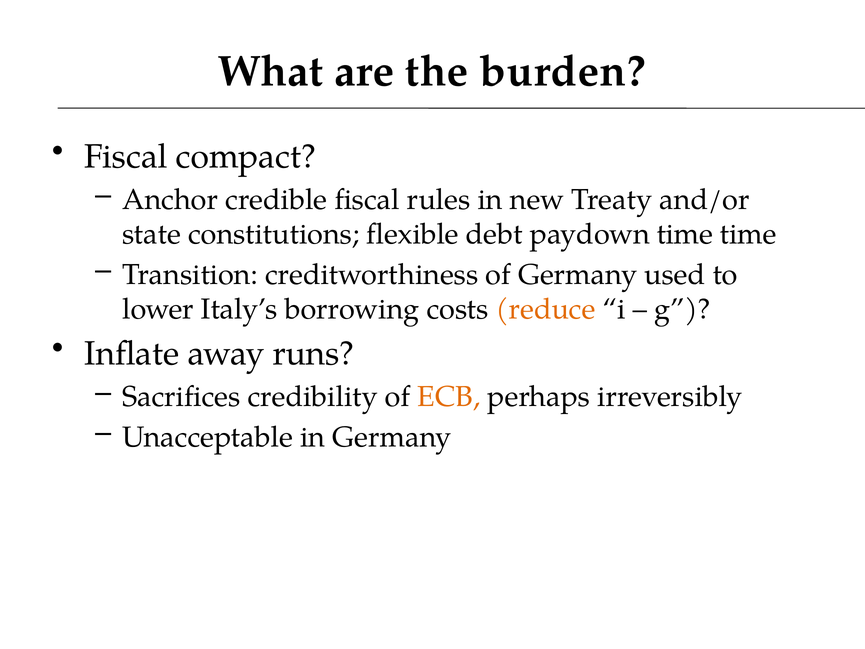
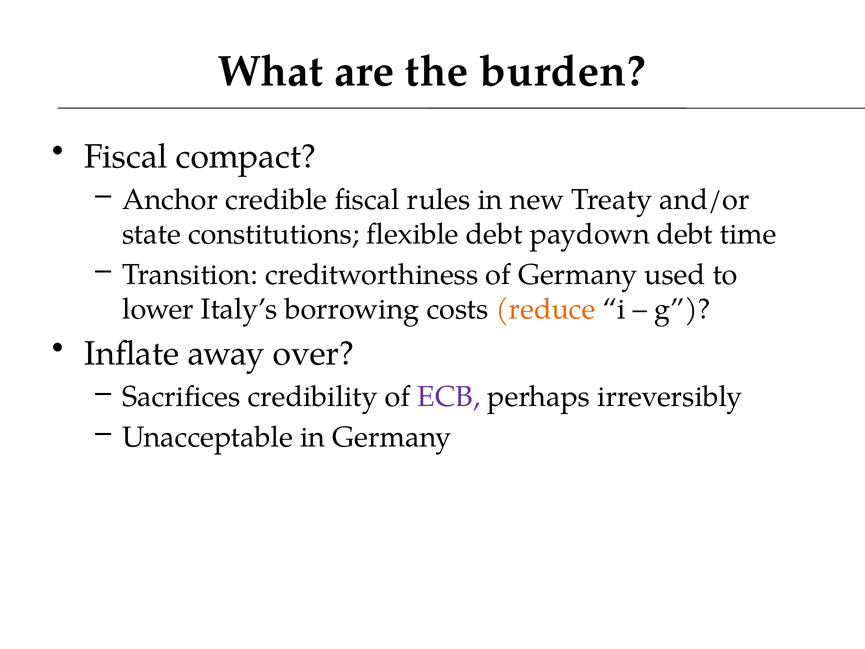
paydown time: time -> debt
runs: runs -> over
ECB colour: orange -> purple
